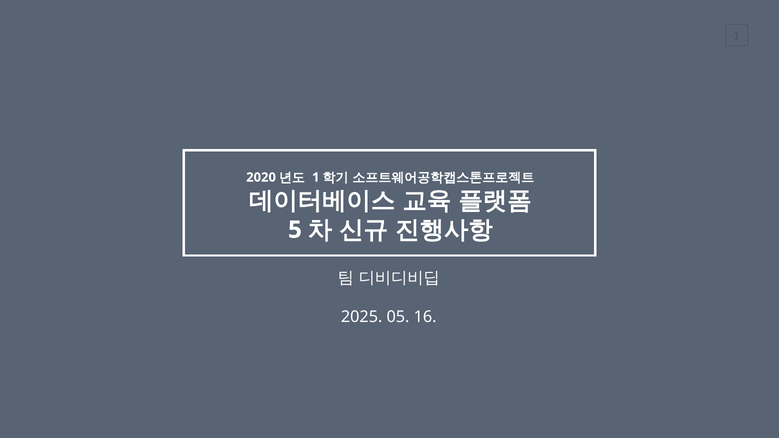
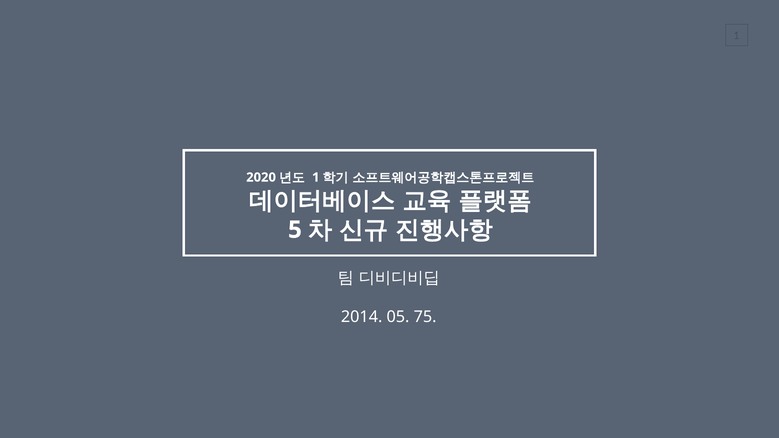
2025: 2025 -> 2014
16: 16 -> 75
